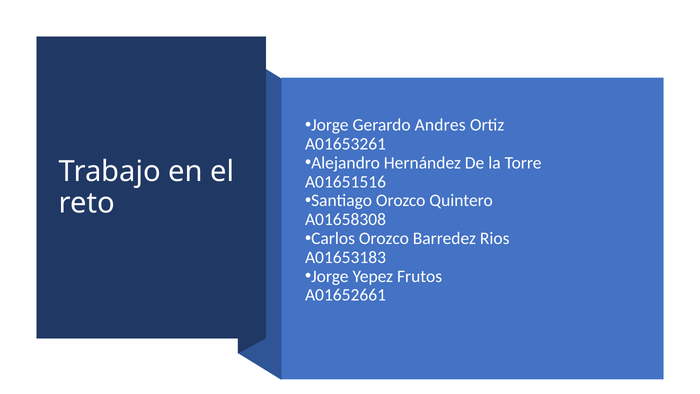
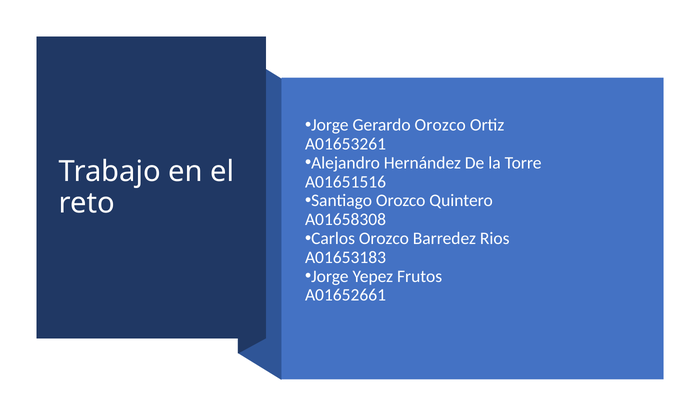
Gerardo Andres: Andres -> Orozco
